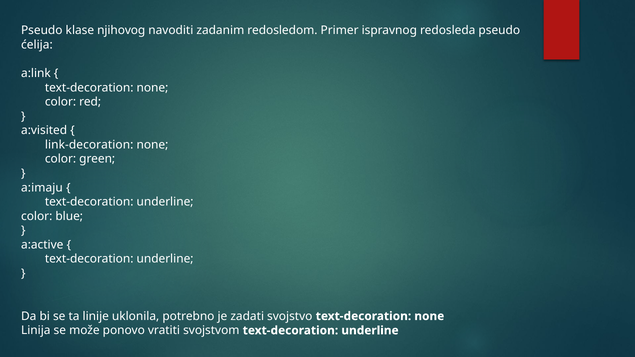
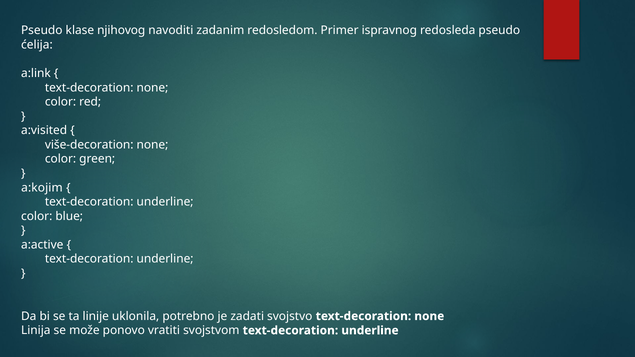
link-decoration: link-decoration -> više-decoration
a:imaju: a:imaju -> a:kojim
